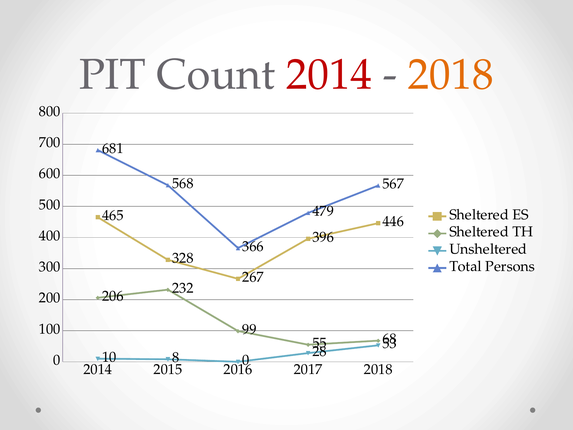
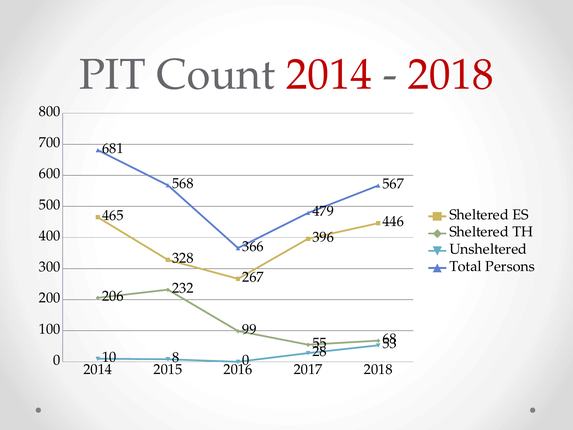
2018 at (451, 75) colour: orange -> red
